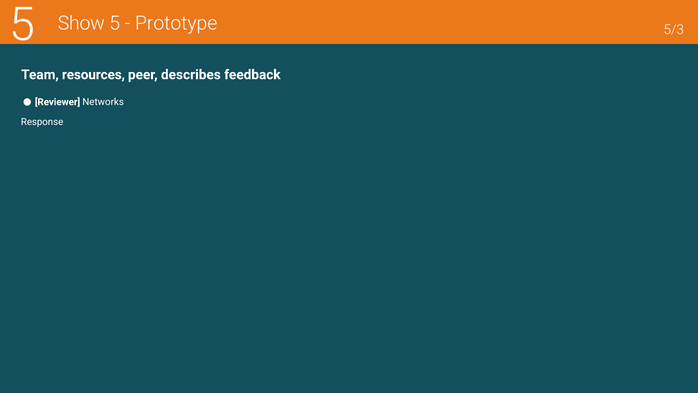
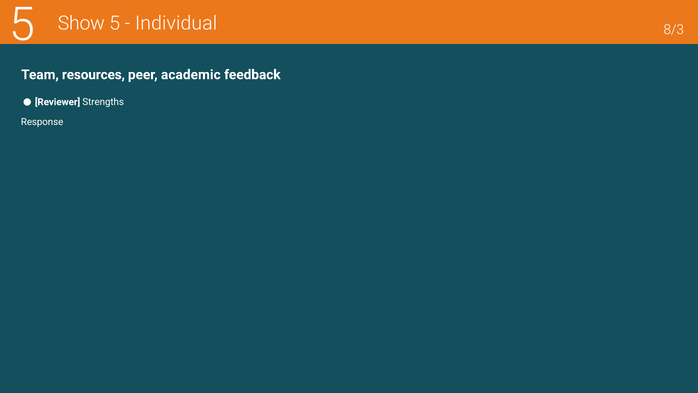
Prototype: Prototype -> Individual
5/3: 5/3 -> 8/3
describes: describes -> academic
Networks: Networks -> Strengths
